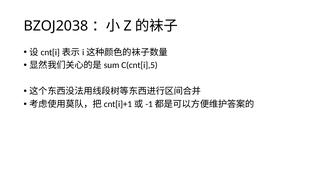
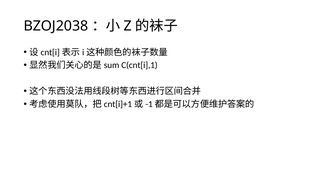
C(cnt[i],5: C(cnt[i],5 -> C(cnt[i],1
